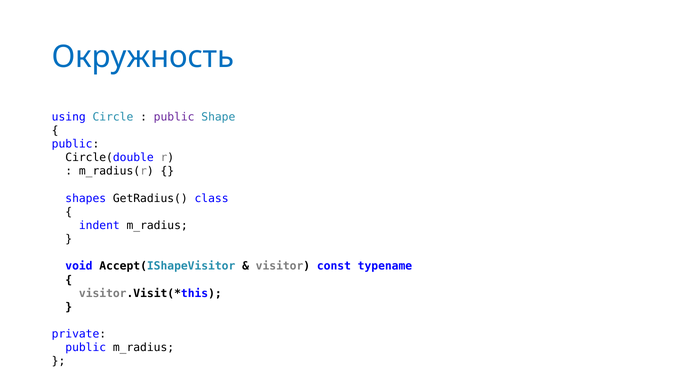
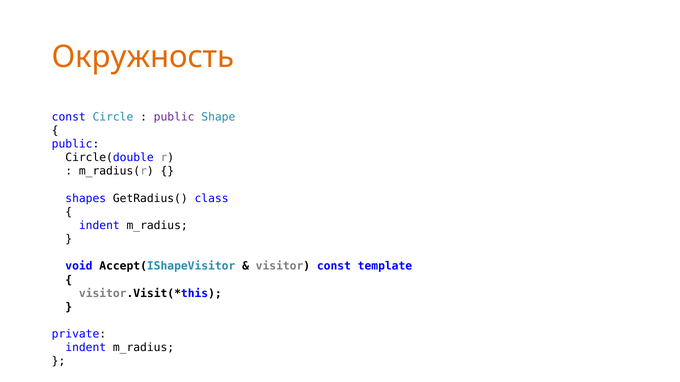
Окружность colour: blue -> orange
using at (69, 117): using -> const
typename: typename -> template
public at (86, 348): public -> indent
